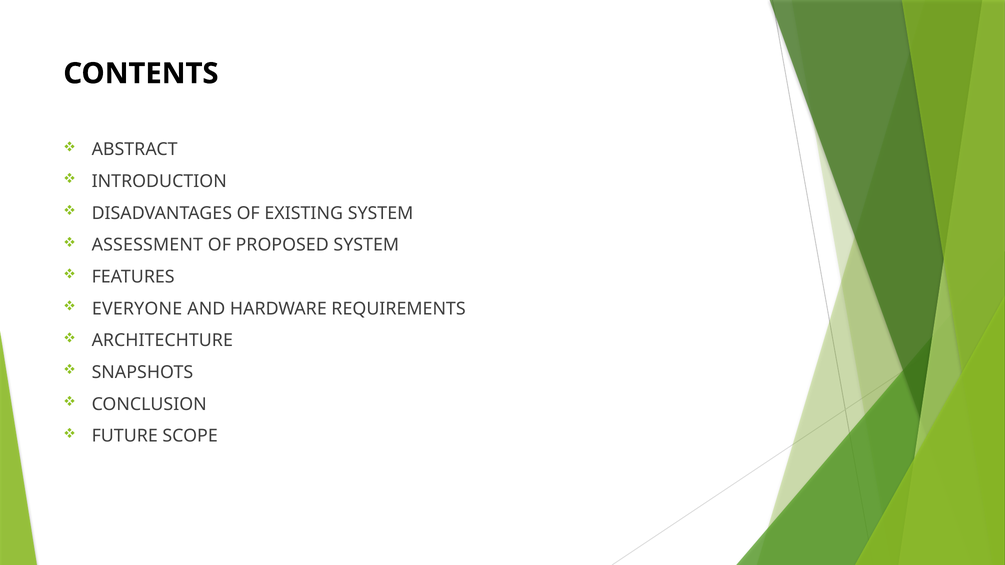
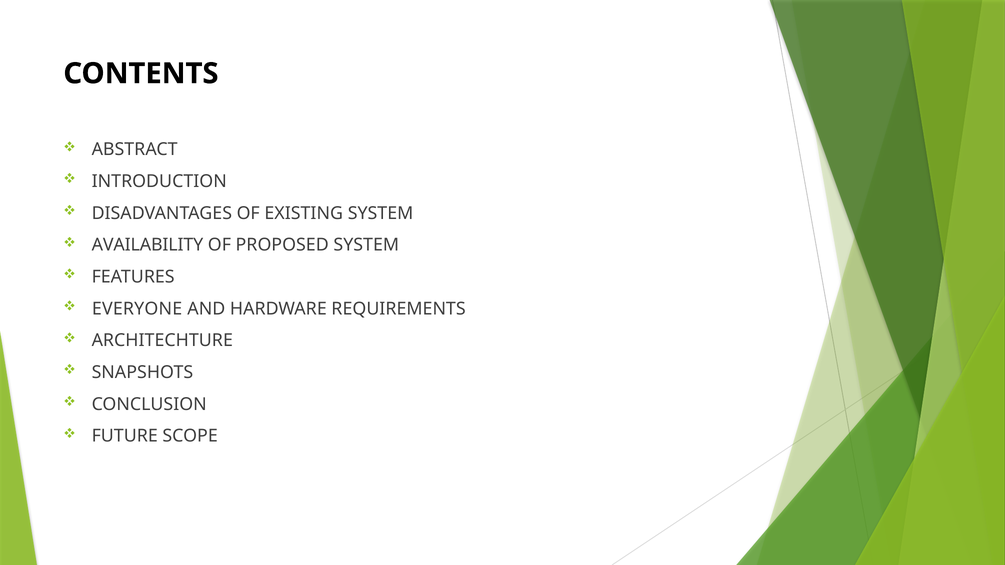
ASSESSMENT: ASSESSMENT -> AVAILABILITY
